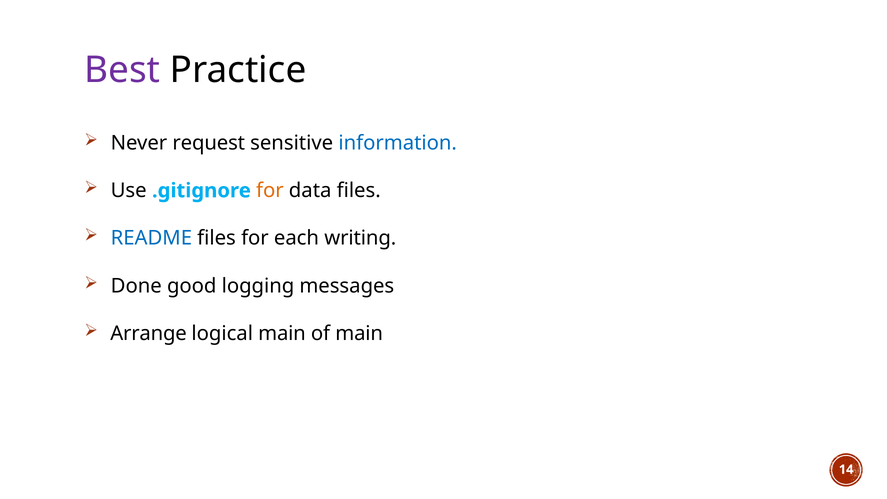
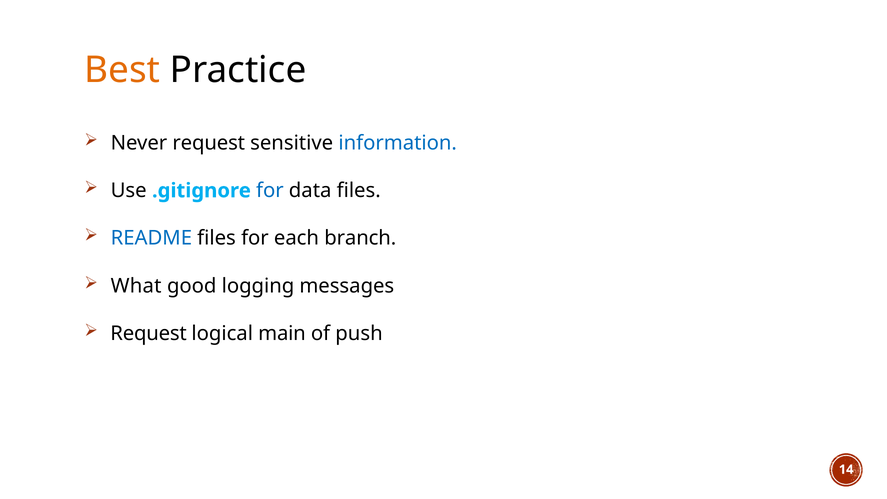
Best colour: purple -> orange
for at (270, 191) colour: orange -> blue
writing: writing -> branch
Done: Done -> What
Arrange at (149, 333): Arrange -> Request
of main: main -> push
